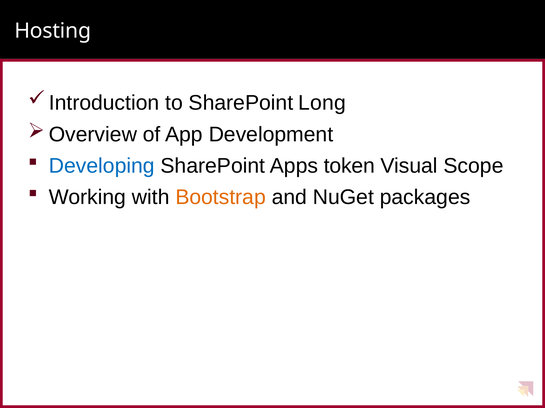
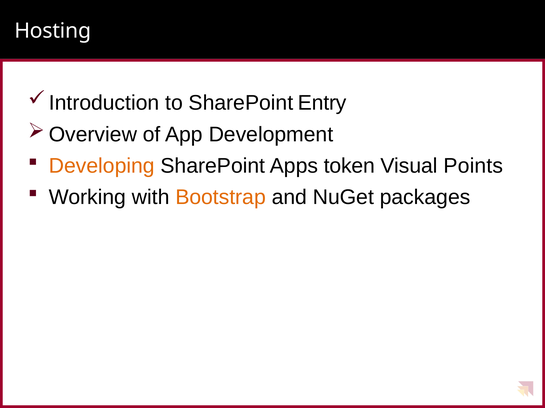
Long: Long -> Entry
Developing colour: blue -> orange
Scope: Scope -> Points
